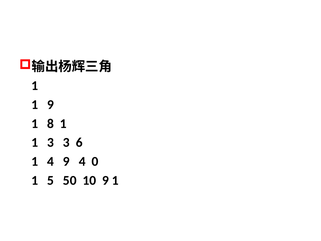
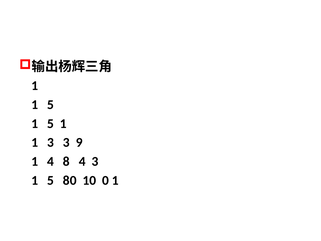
9 at (51, 105): 9 -> 5
8 at (51, 123): 8 -> 5
6: 6 -> 9
4 9: 9 -> 8
4 0: 0 -> 3
50: 50 -> 80
10 9: 9 -> 0
